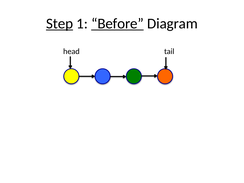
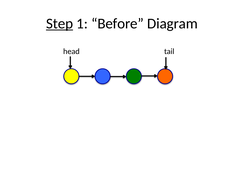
Before underline: present -> none
